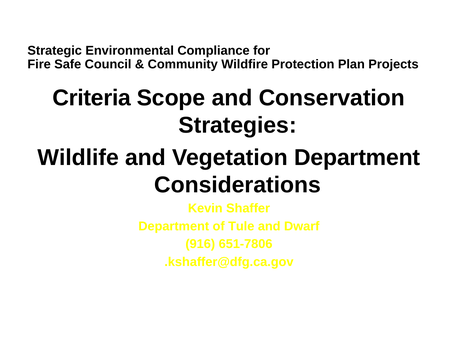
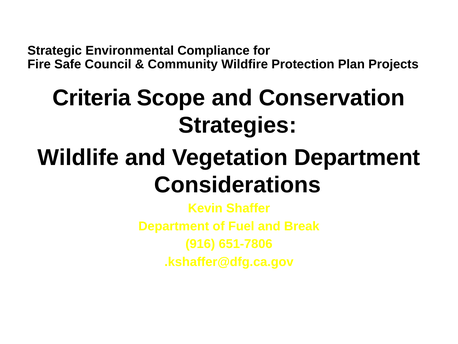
Tule: Tule -> Fuel
Dwarf: Dwarf -> Break
